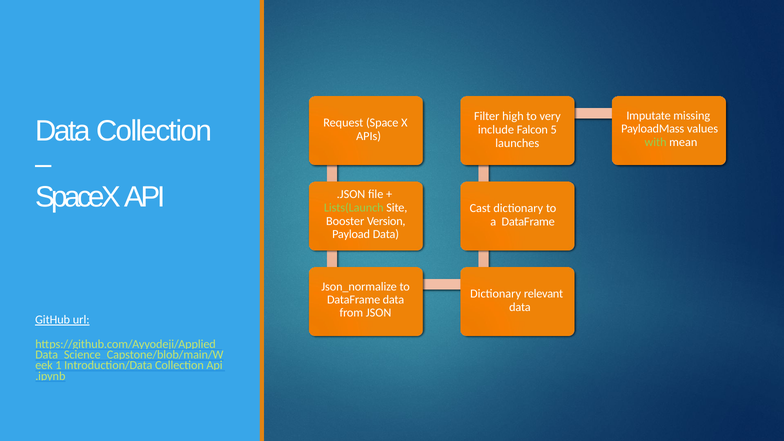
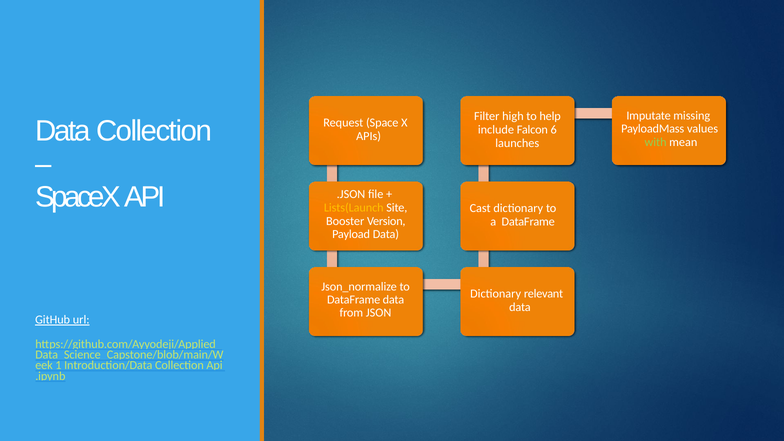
very: very -> help
5: 5 -> 6
Lists(Launch colour: light green -> yellow
